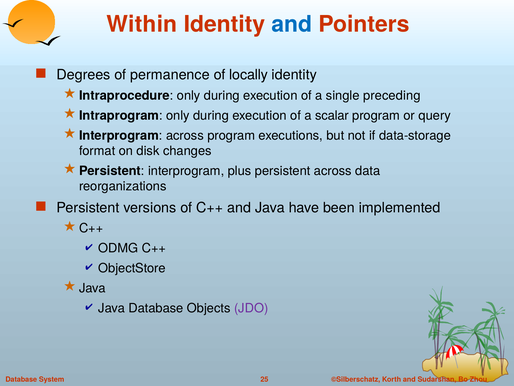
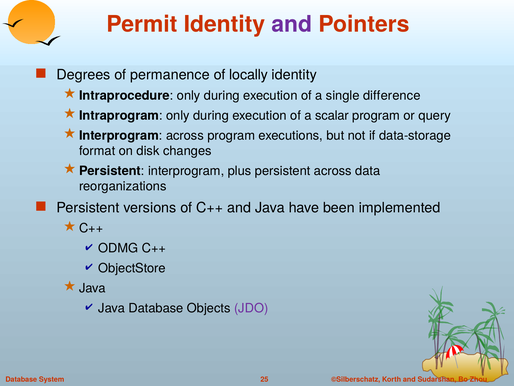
Within: Within -> Permit
and at (292, 24) colour: blue -> purple
preceding: preceding -> difference
